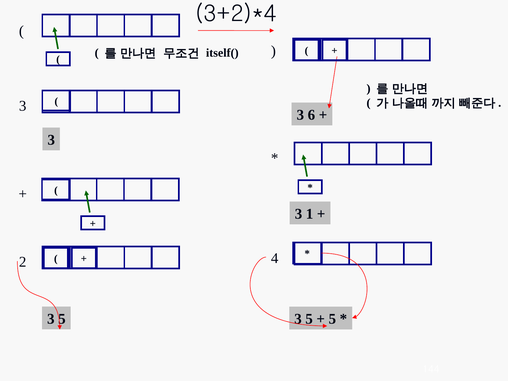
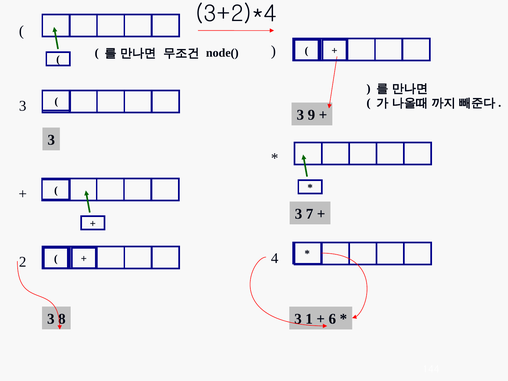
itself(: itself( -> node(
6: 6 -> 9
1: 1 -> 7
5 at (62, 319): 5 -> 8
5 at (309, 319): 5 -> 1
5 at (332, 319): 5 -> 6
